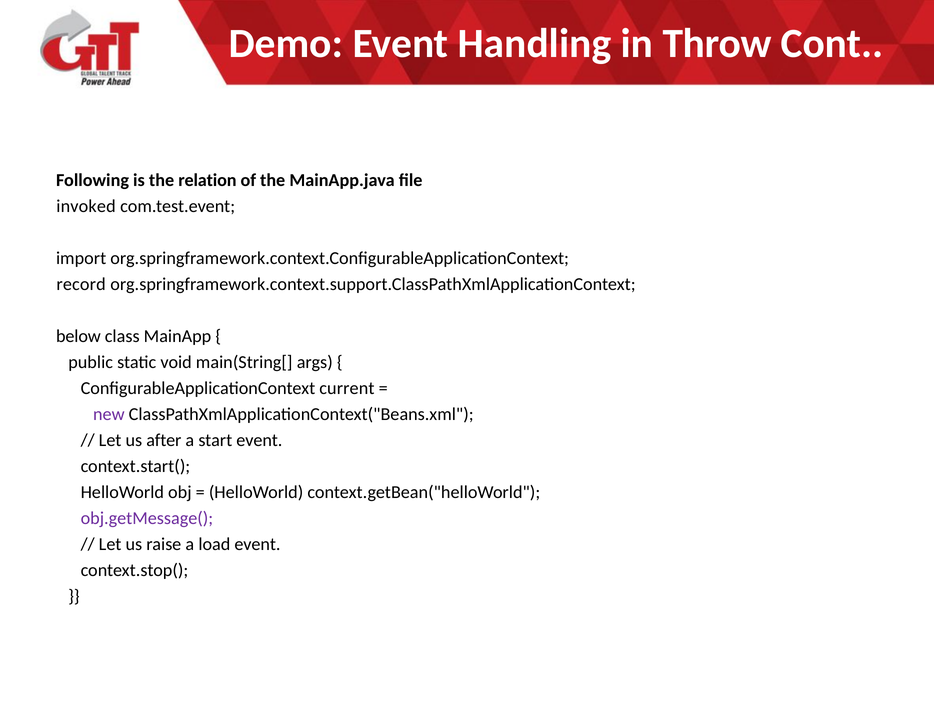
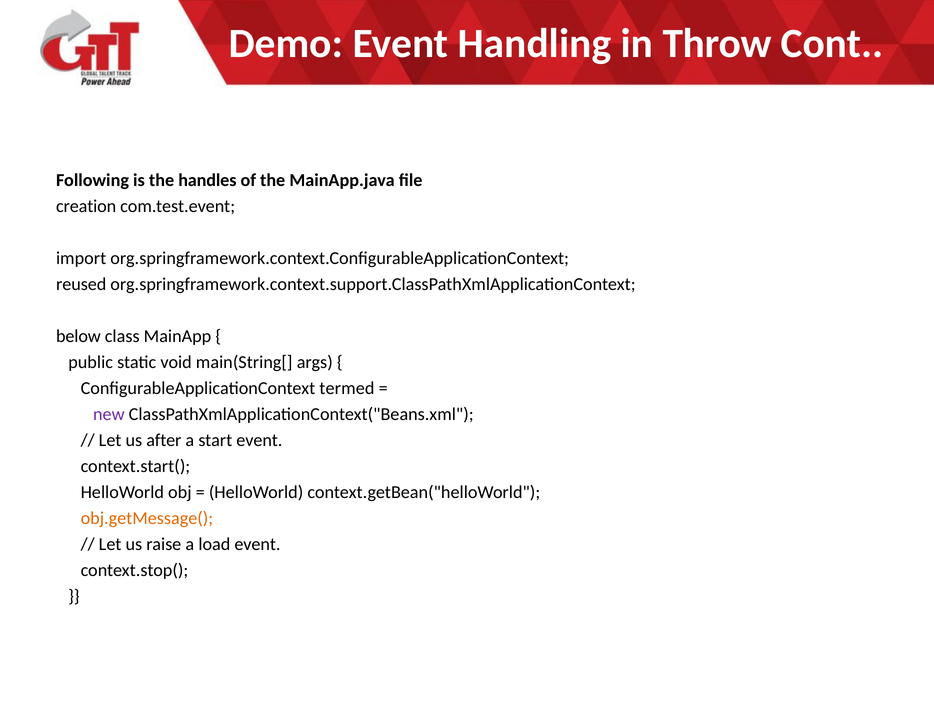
relation: relation -> handles
invoked: invoked -> creation
record: record -> reused
current: current -> termed
obj.getMessage( colour: purple -> orange
